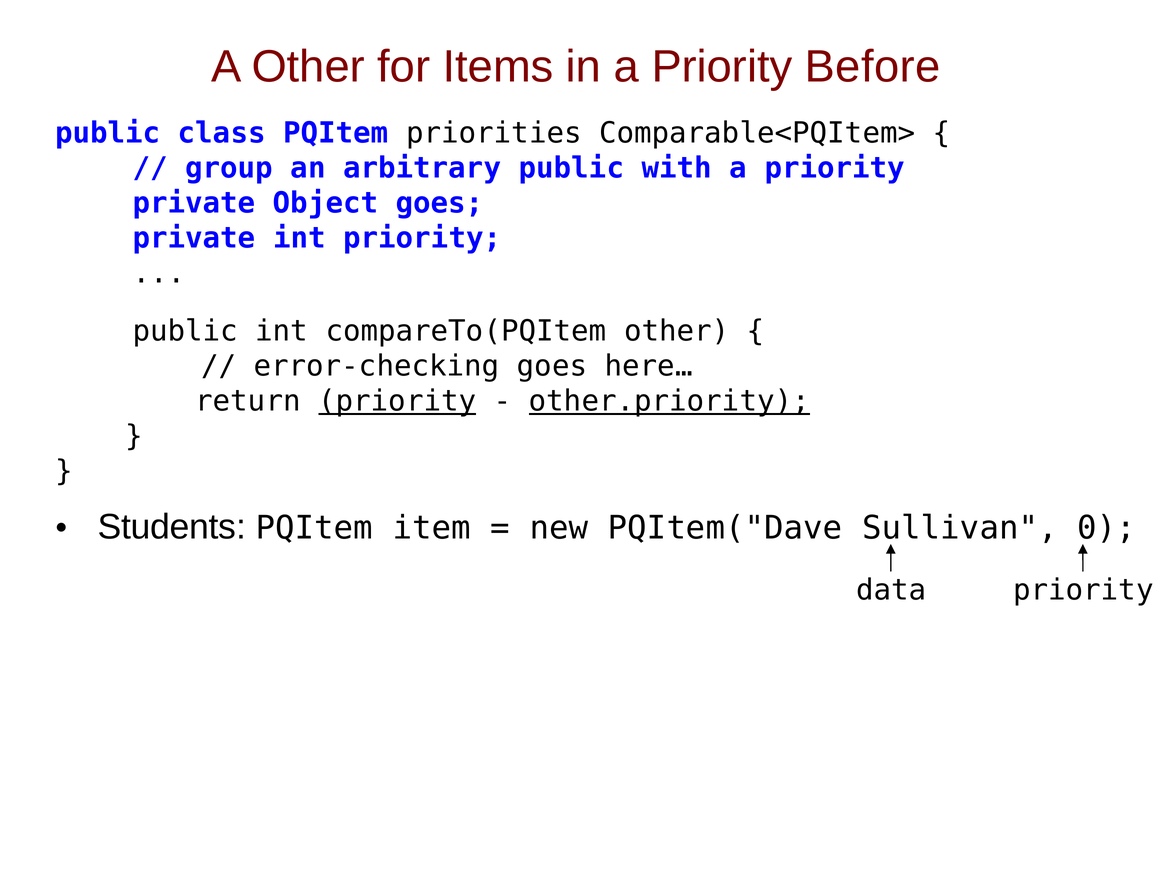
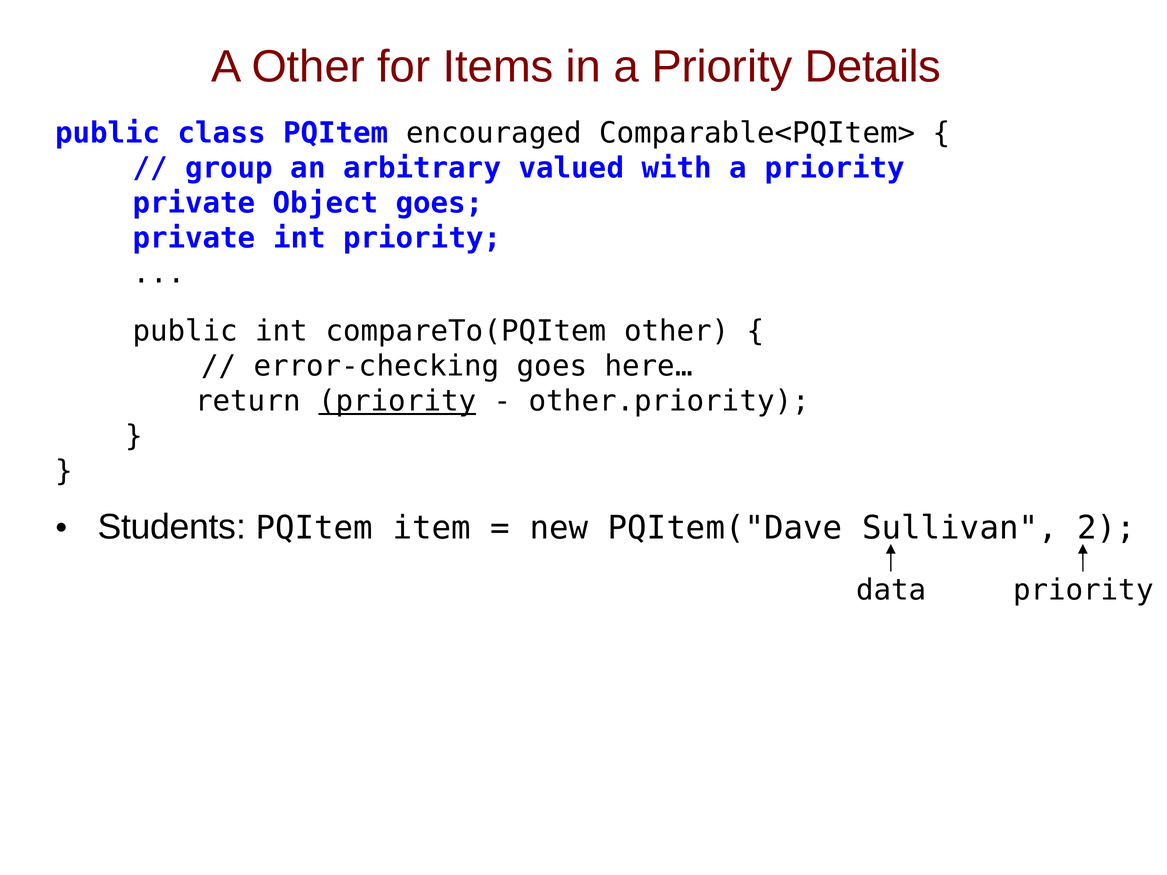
Before: Before -> Details
priorities: priorities -> encouraged
arbitrary public: public -> valued
other.priority underline: present -> none
0: 0 -> 2
